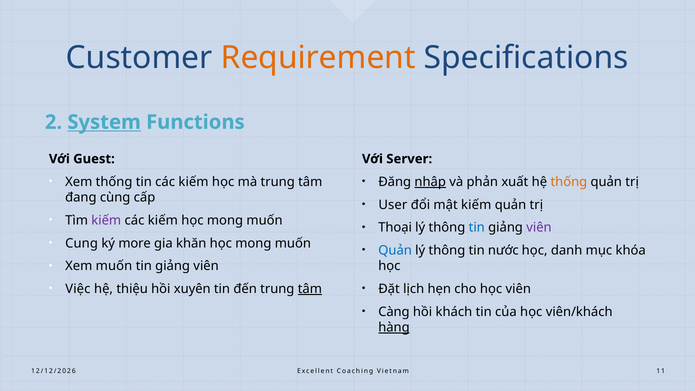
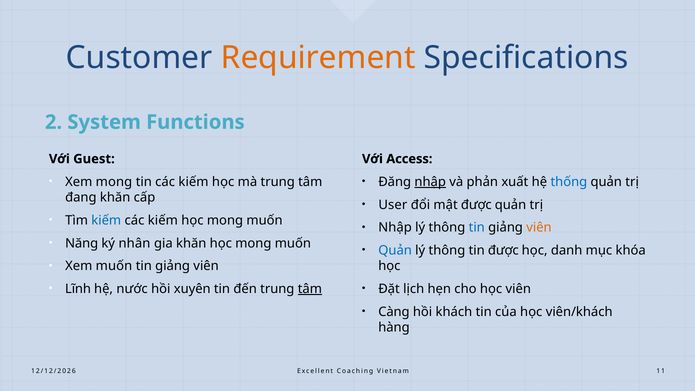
System underline: present -> none
Server: Server -> Access
Xem thống: thống -> mong
thống at (569, 182) colour: orange -> blue
đang cùng: cùng -> khăn
mật kiếm: kiếm -> được
kiếm at (106, 220) colour: purple -> blue
Thoại at (395, 228): Thoại -> Nhập
viên at (539, 228) colour: purple -> orange
Cung: Cung -> Năng
more: more -> nhân
tin nước: nước -> được
Việc: Việc -> Lĩnh
thiệu: thiệu -> nước
hàng underline: present -> none
